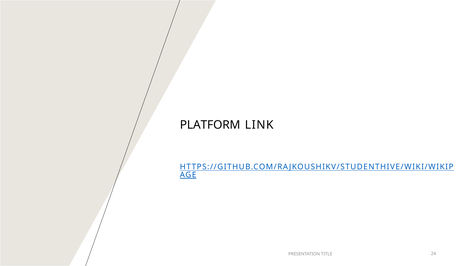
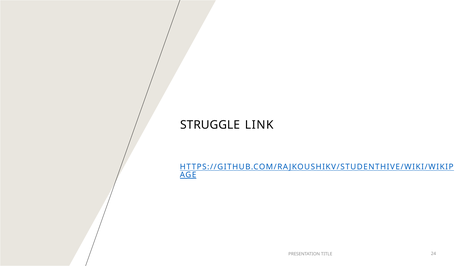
PLATFORM: PLATFORM -> STRUGGLE
